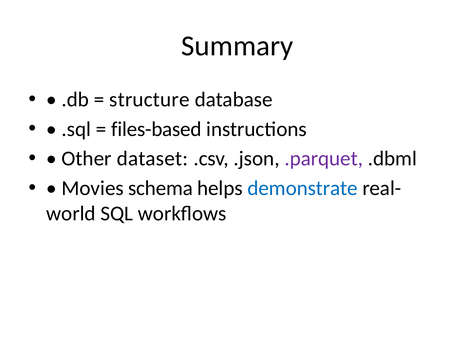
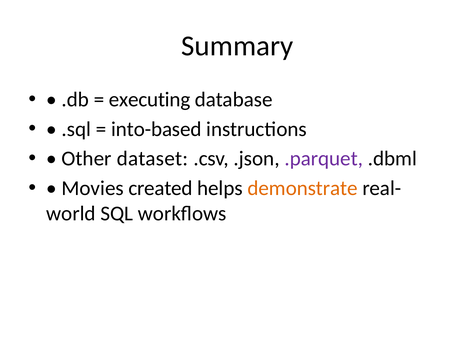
structure: structure -> executing
files-based: files-based -> into-based
schema: schema -> created
demonstrate colour: blue -> orange
